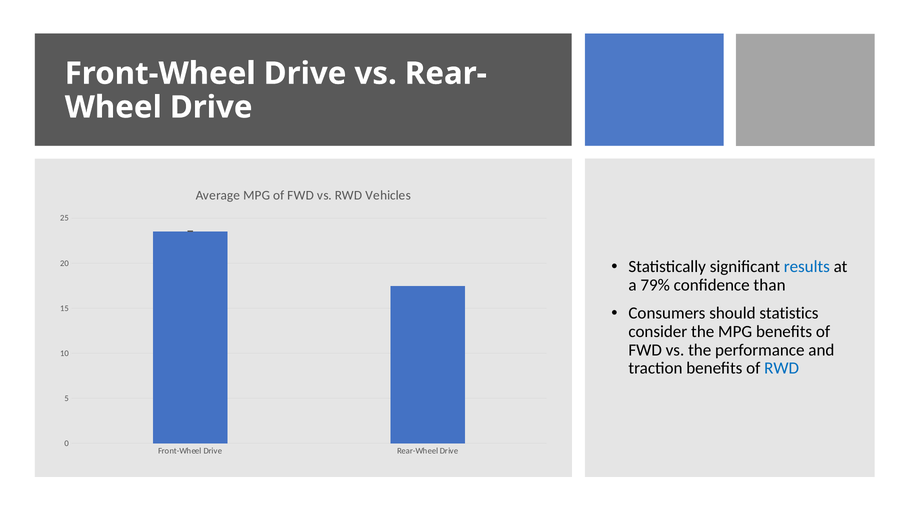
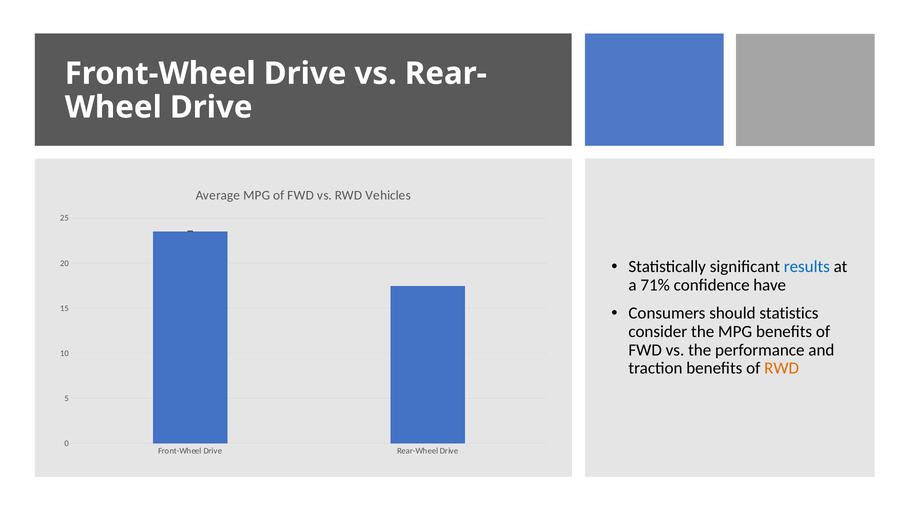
79%: 79% -> 71%
than: than -> have
RWD at (782, 369) colour: blue -> orange
